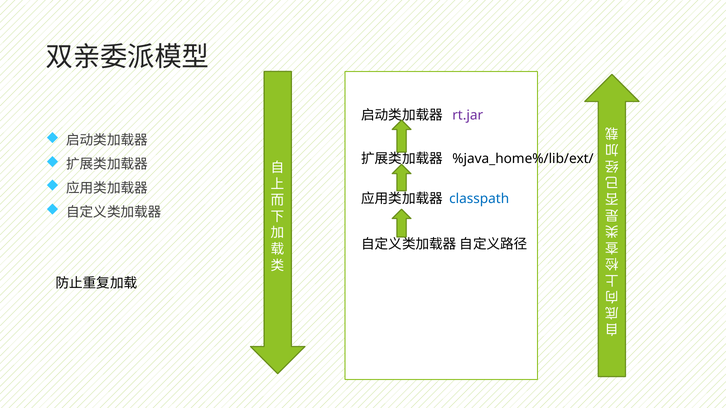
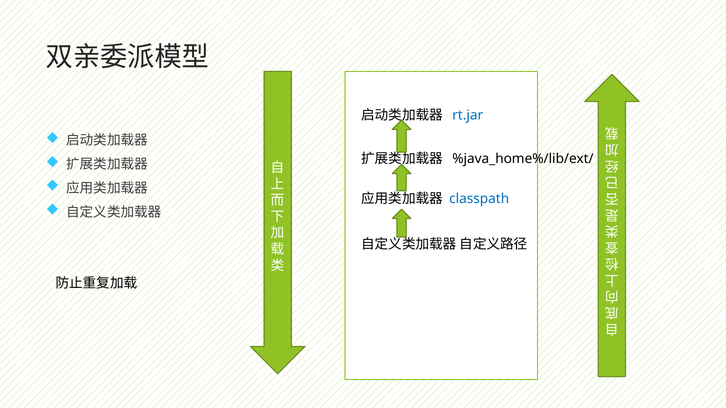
rt.jar colour: purple -> blue
